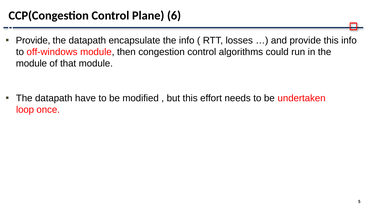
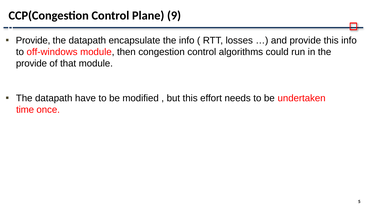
6: 6 -> 9
module at (31, 63): module -> provide
loop: loop -> time
